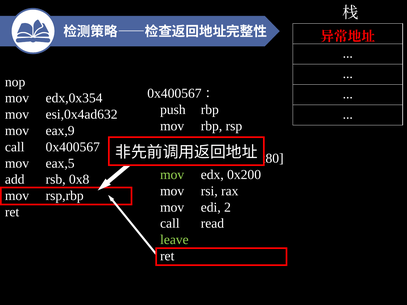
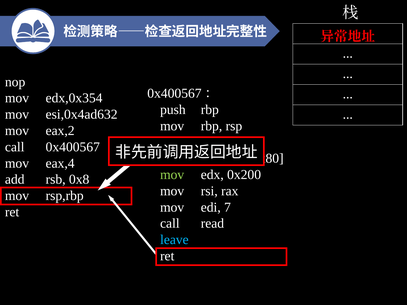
eax,9: eax,9 -> eax,2
eax,5: eax,5 -> eax,4
2: 2 -> 7
leave colour: light green -> light blue
